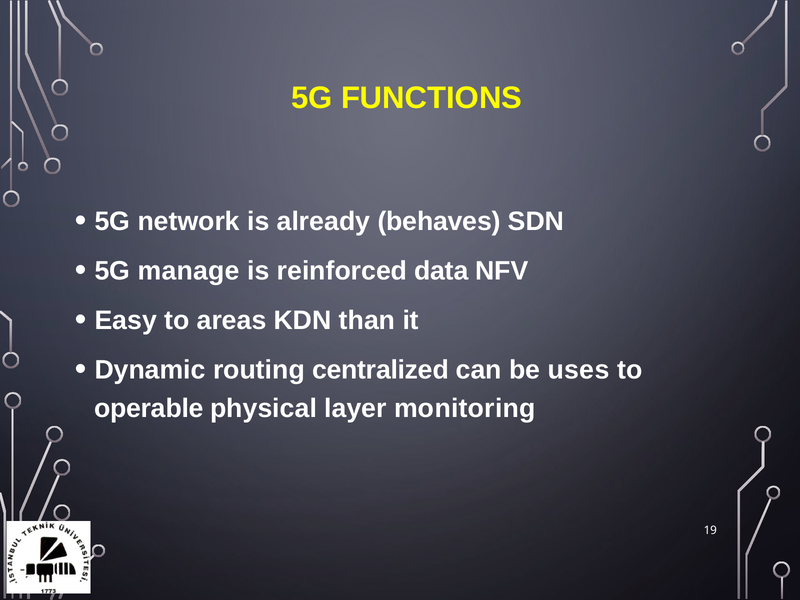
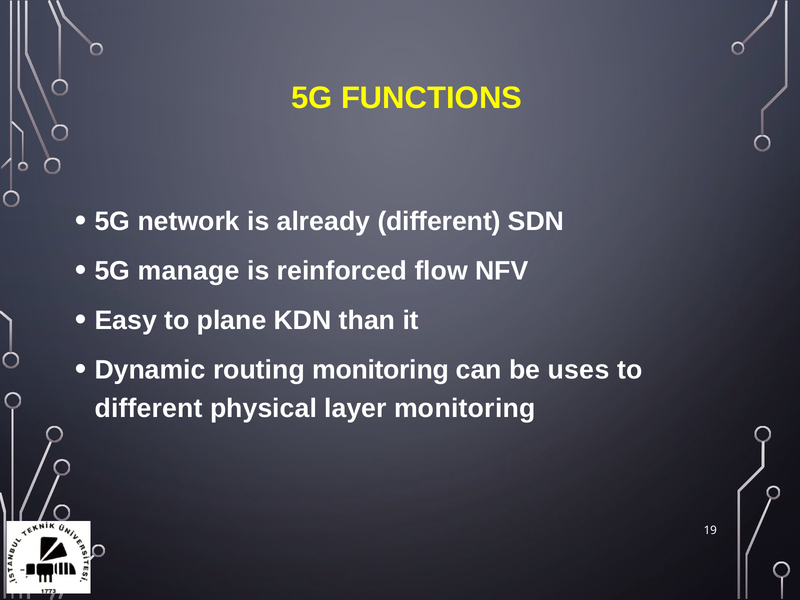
already behaves: behaves -> different
data: data -> flow
areas: areas -> plane
routing centralized: centralized -> monitoring
operable at (149, 409): operable -> different
